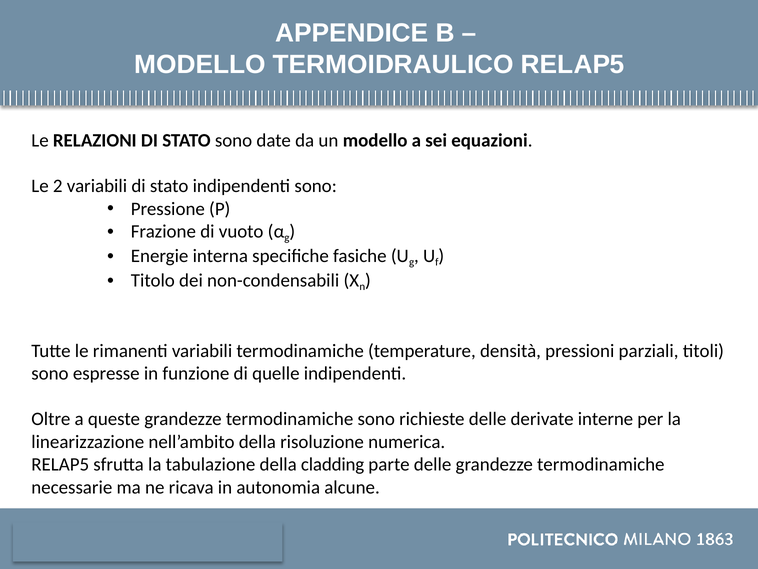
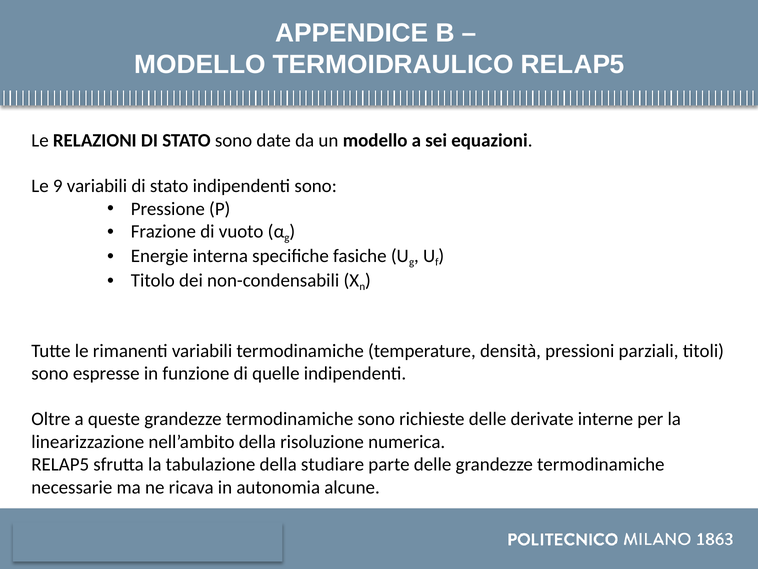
2: 2 -> 9
cladding: cladding -> studiare
